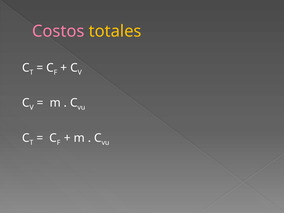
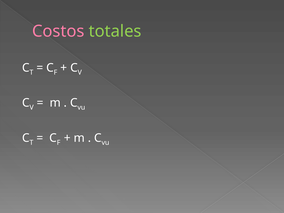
totales colour: yellow -> light green
